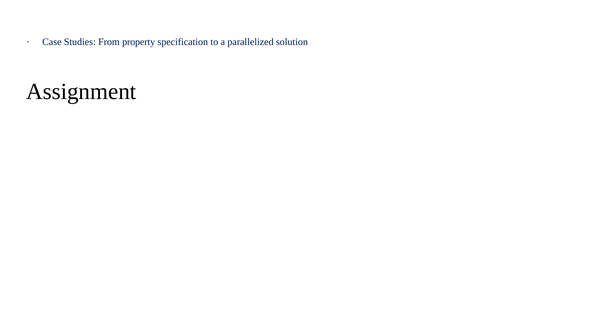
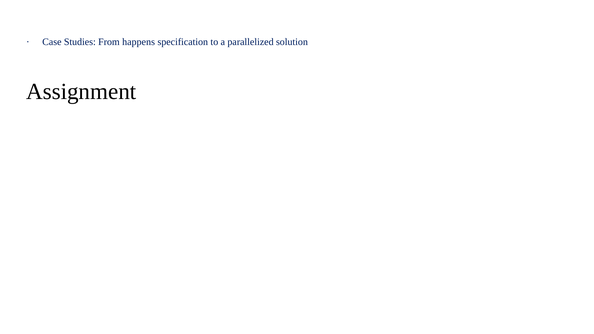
property: property -> happens
